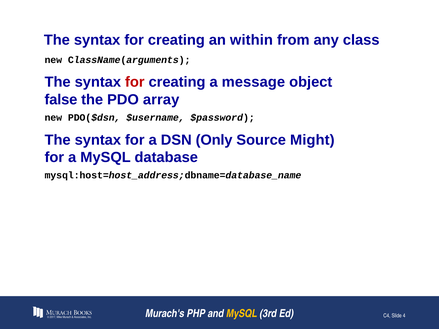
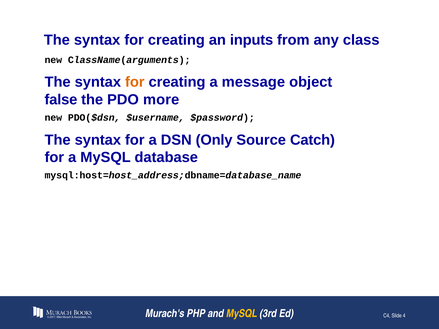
within: within -> inputs
for at (135, 82) colour: red -> orange
array: array -> more
Might: Might -> Catch
